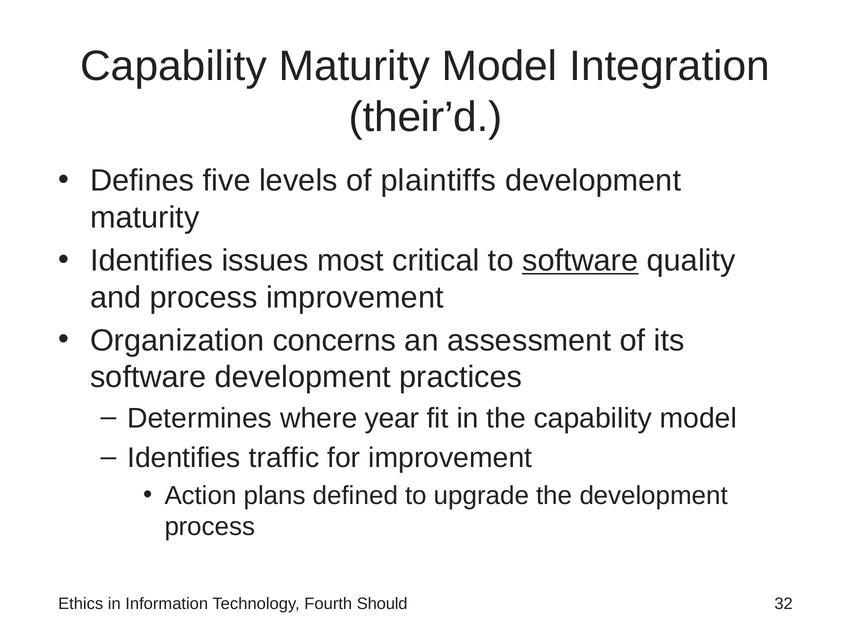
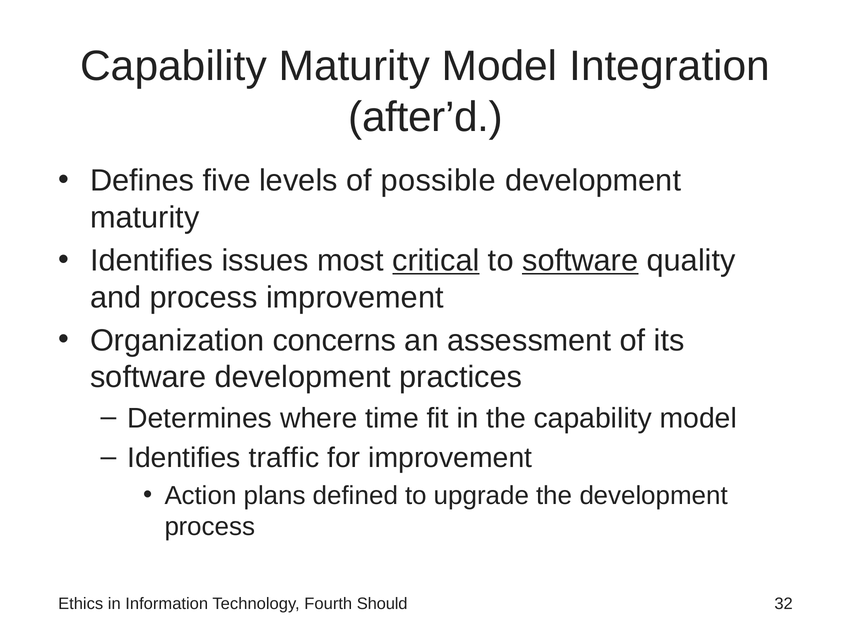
their’d: their’d -> after’d
plaintiffs: plaintiffs -> possible
critical underline: none -> present
year: year -> time
